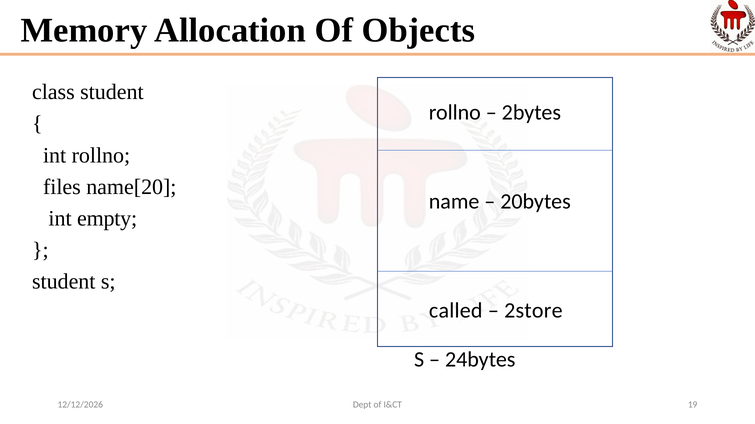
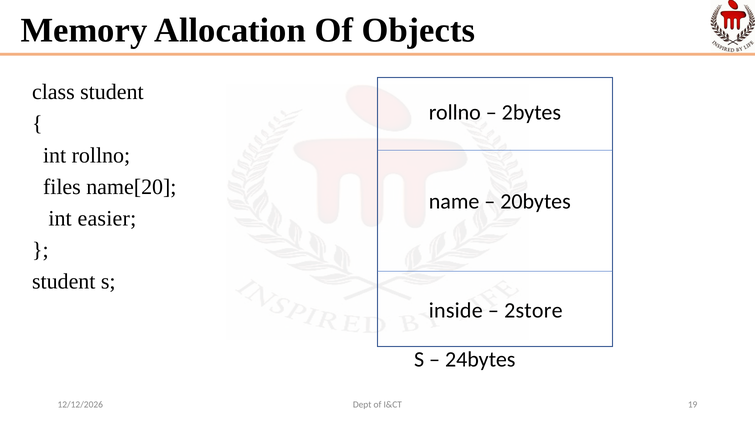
empty: empty -> easier
called: called -> inside
